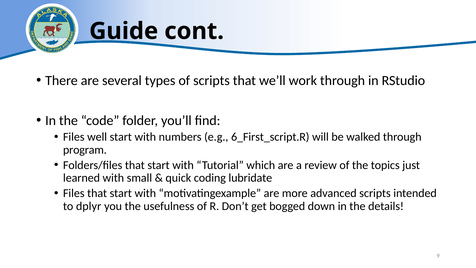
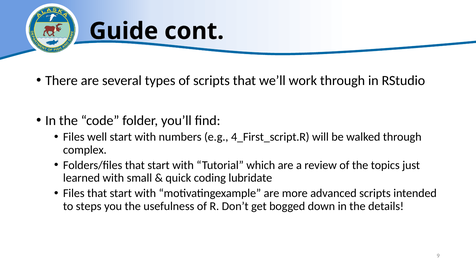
6_First_script.R: 6_First_script.R -> 4_First_script.R
program: program -> complex
dplyr: dplyr -> steps
